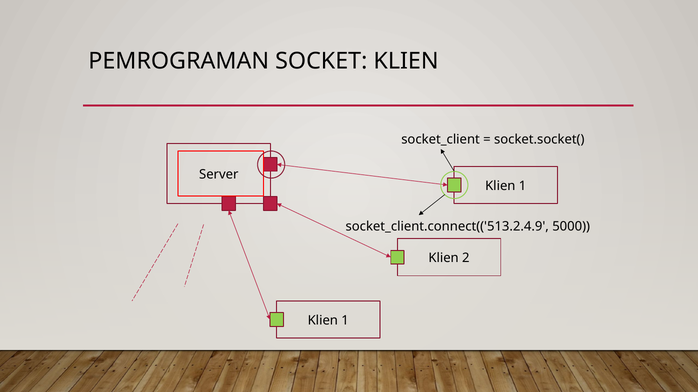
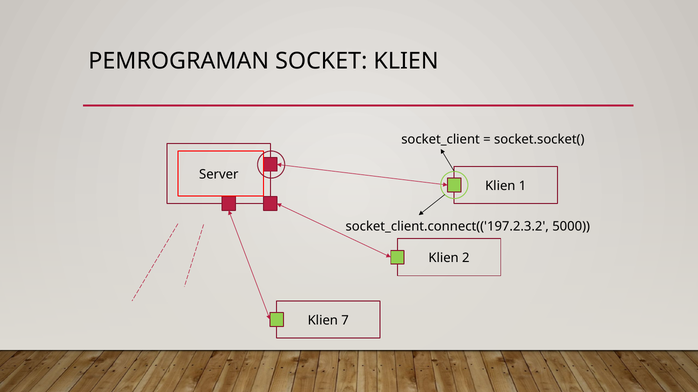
socket_client.connect(('513.2.4.9: socket_client.connect(('513.2.4.9 -> socket_client.connect(('197.2.3.2
1 at (345, 321): 1 -> 7
